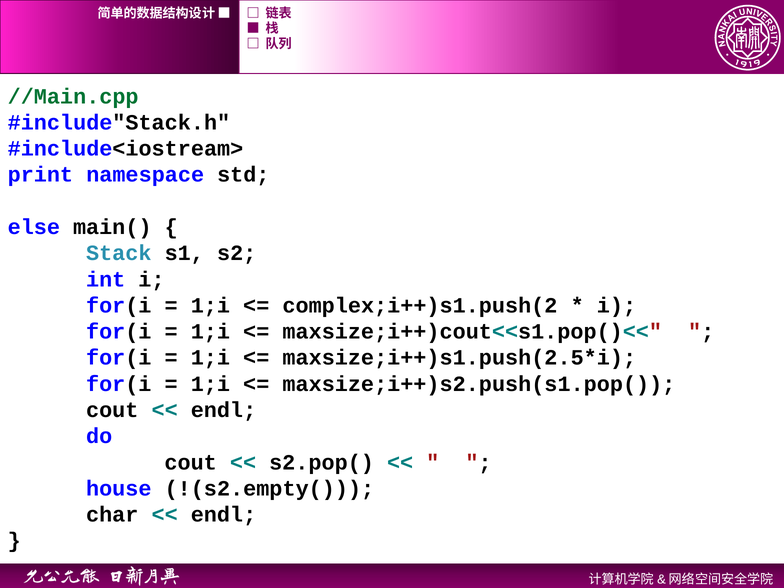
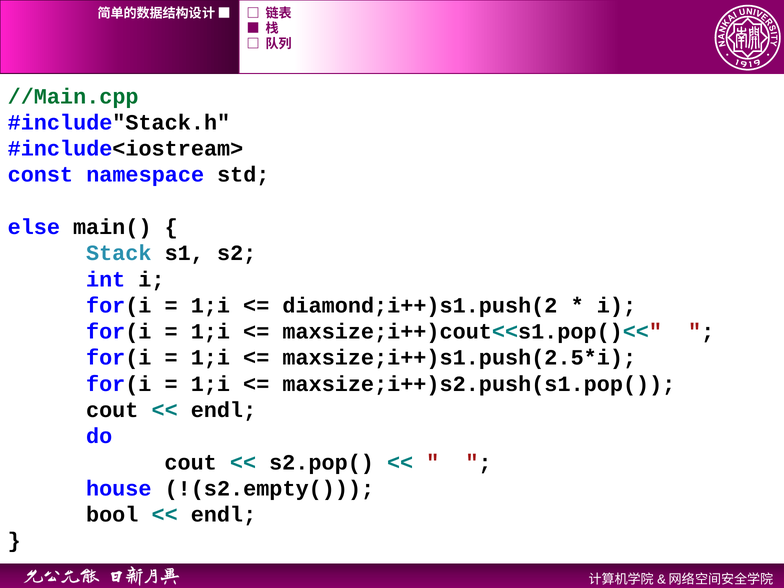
print: print -> const
complex;i++)s1.push(2: complex;i++)s1.push(2 -> diamond;i++)s1.push(2
char: char -> bool
